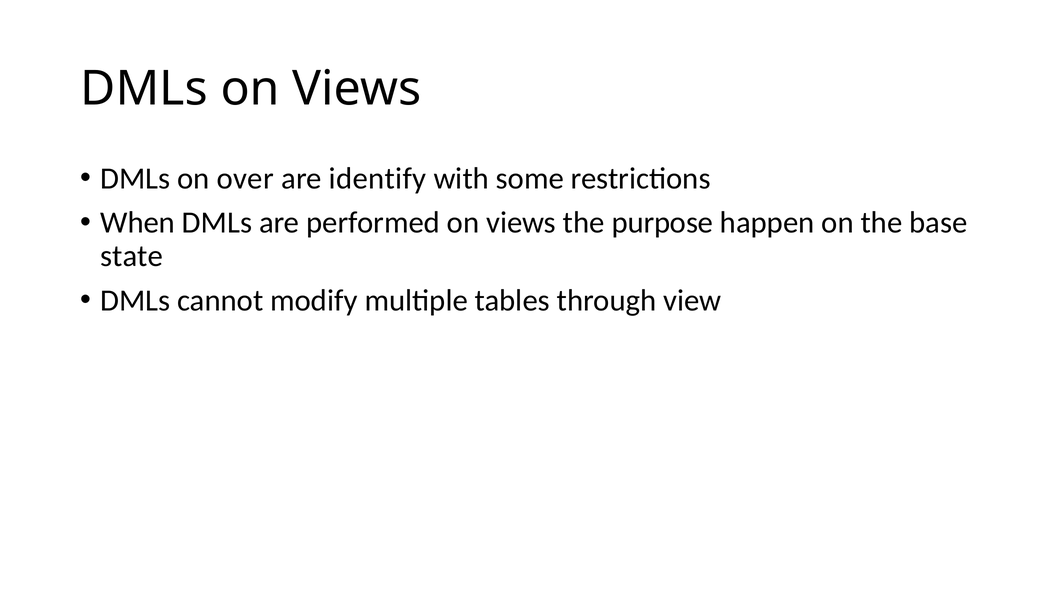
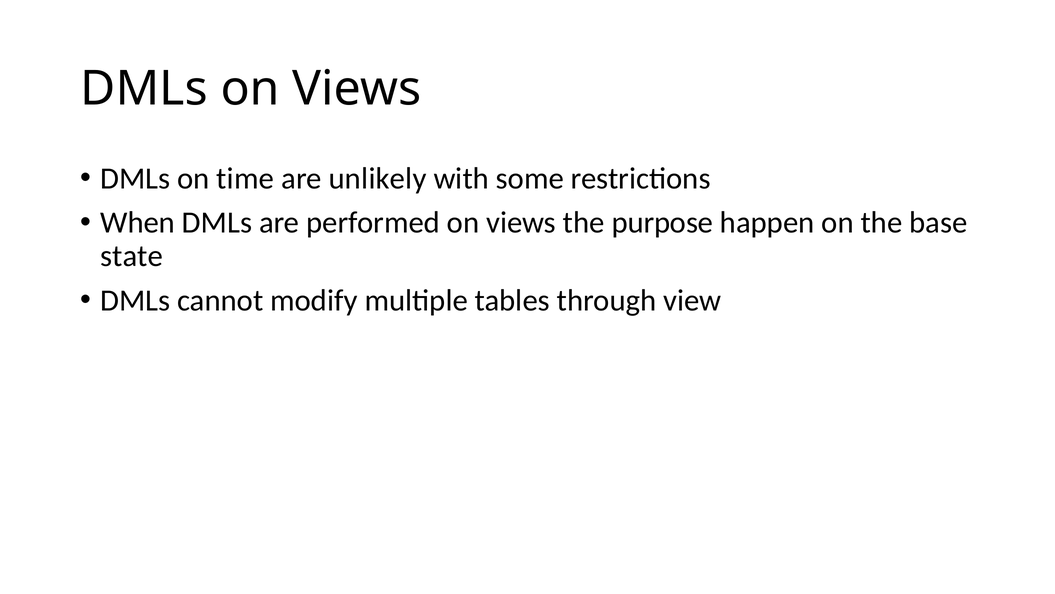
over: over -> time
identify: identify -> unlikely
